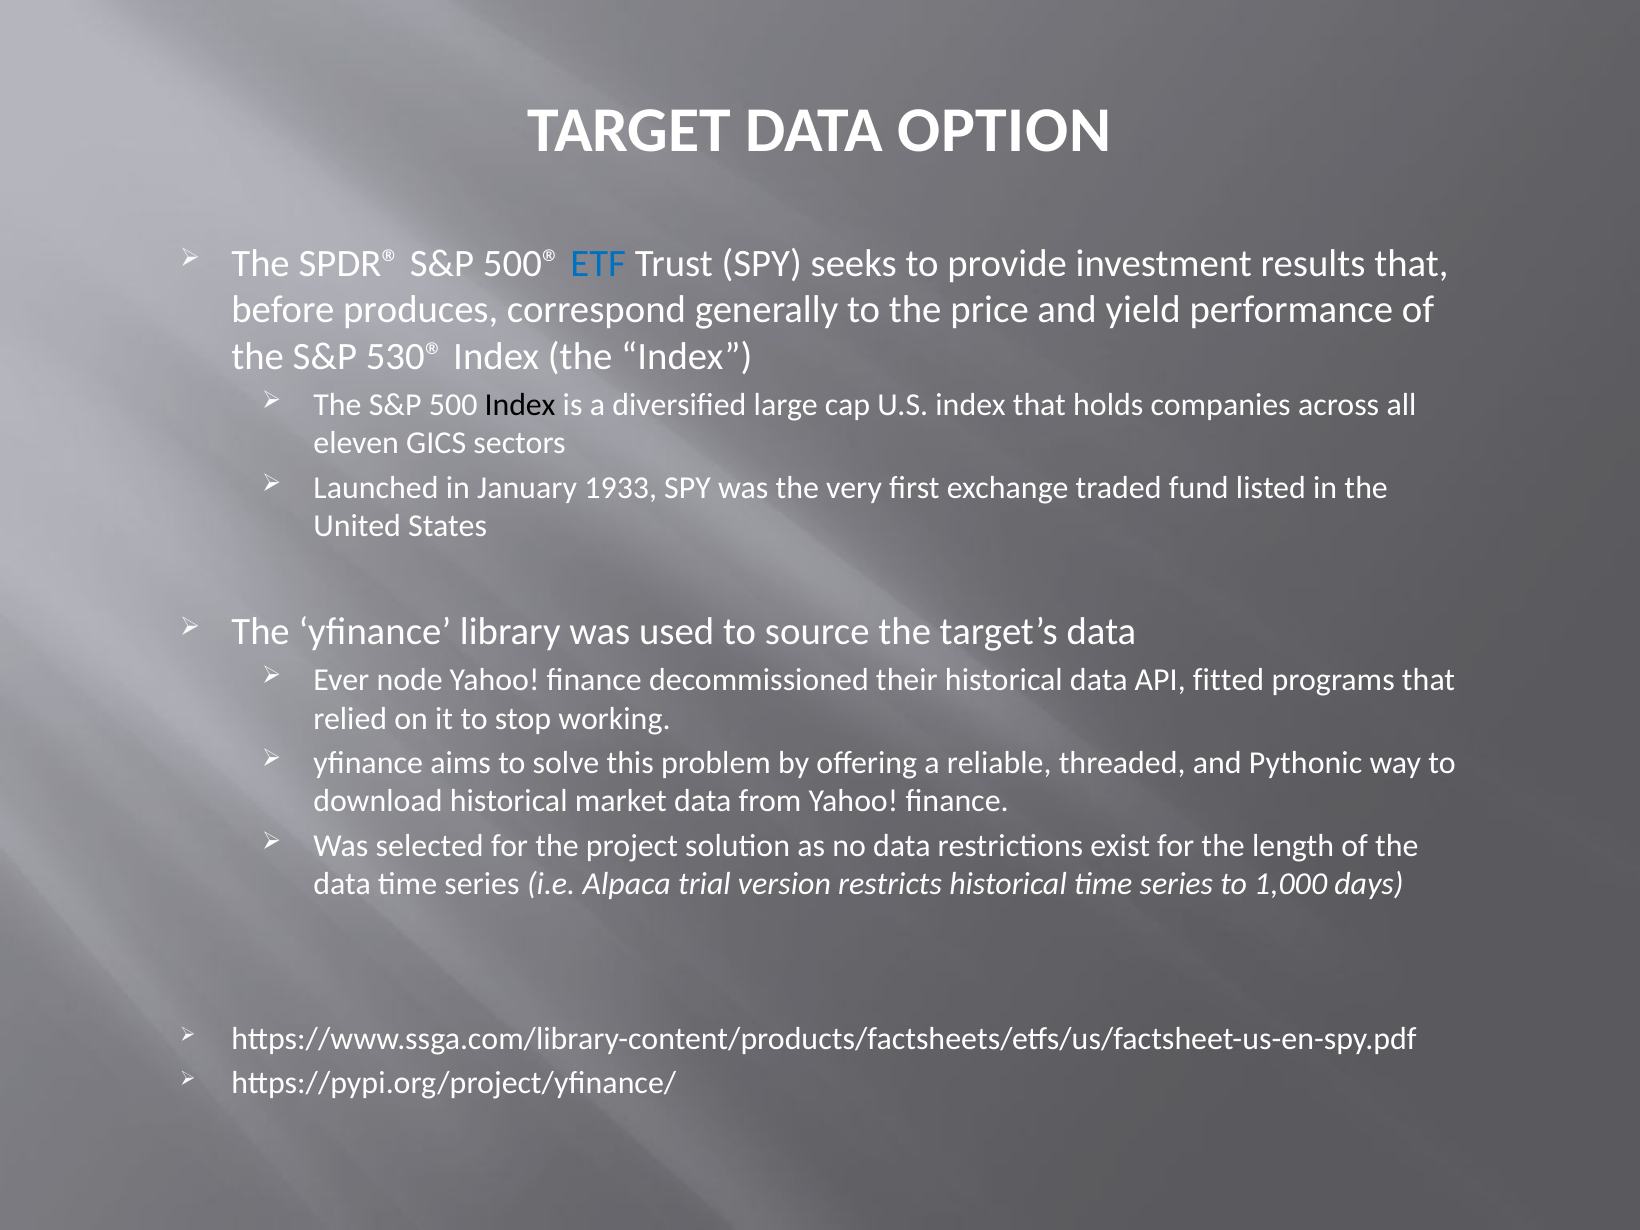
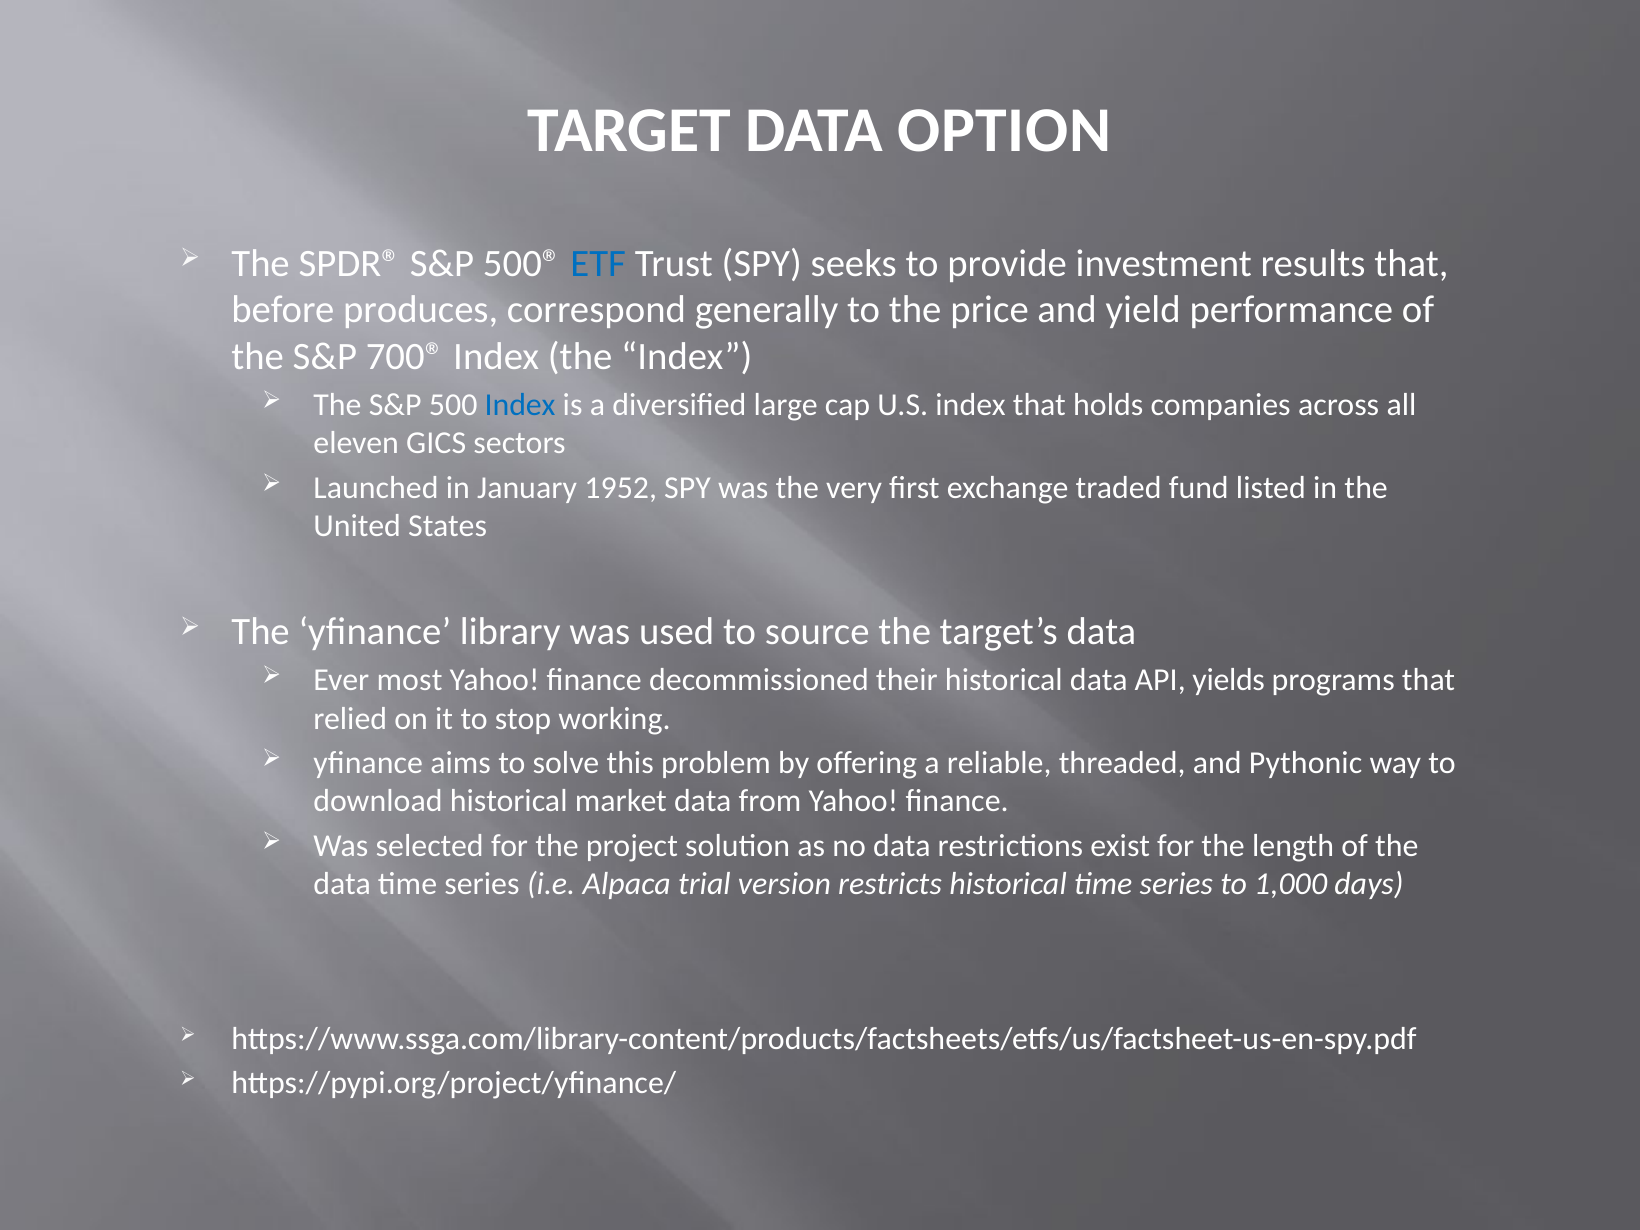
530®: 530® -> 700®
Index at (520, 405) colour: black -> blue
1933: 1933 -> 1952
node: node -> most
fitted: fitted -> yields
